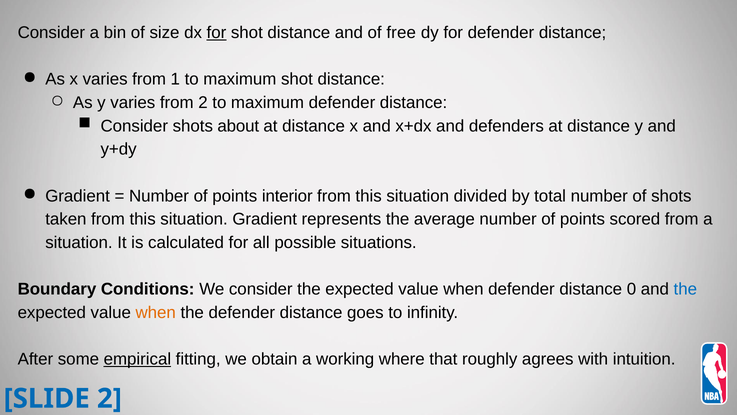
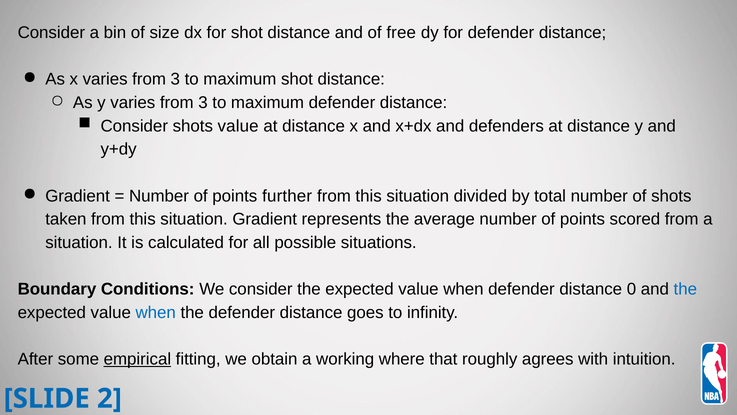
for at (216, 33) underline: present -> none
x varies from 1: 1 -> 3
y varies from 2: 2 -> 3
shots about: about -> value
interior: interior -> further
when at (156, 312) colour: orange -> blue
